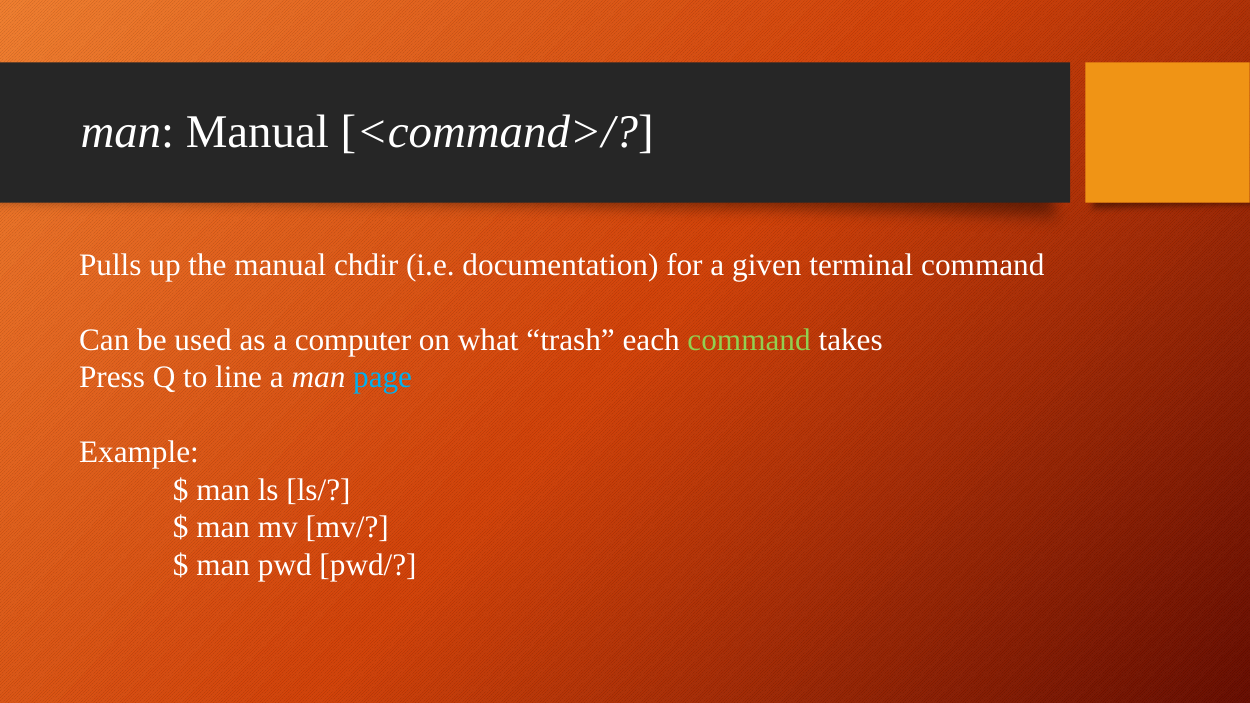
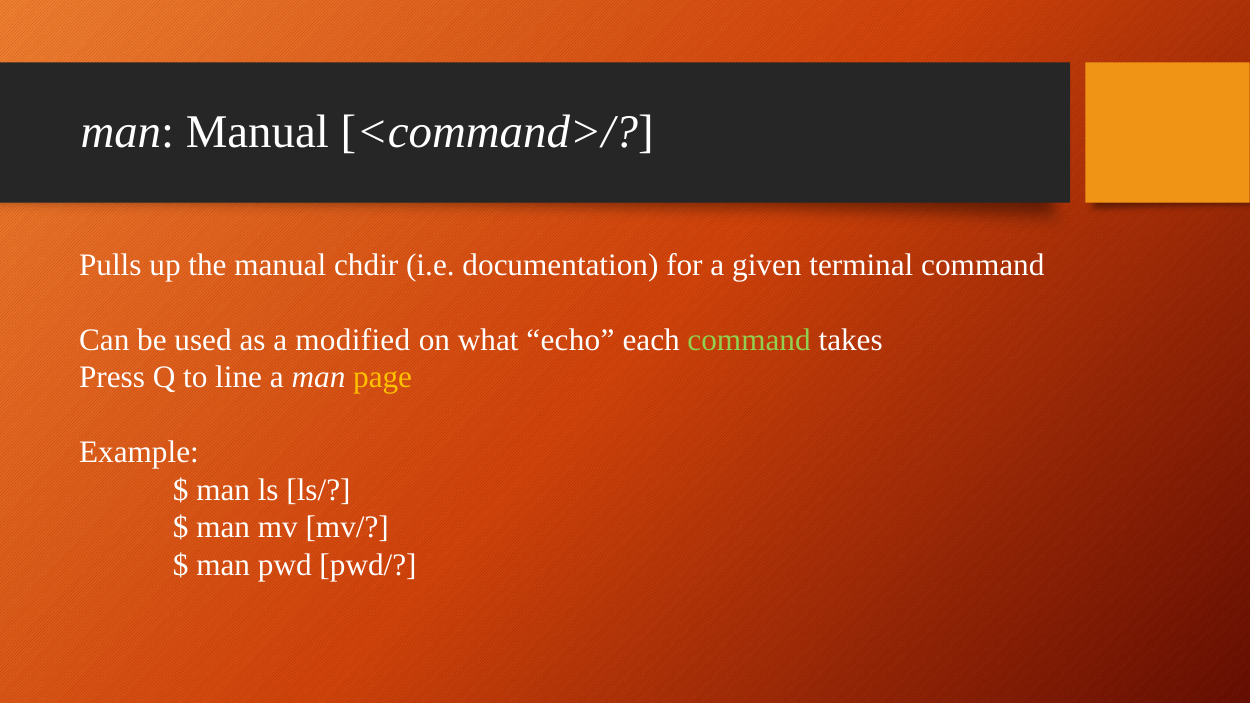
computer: computer -> modified
trash: trash -> echo
page colour: light blue -> yellow
